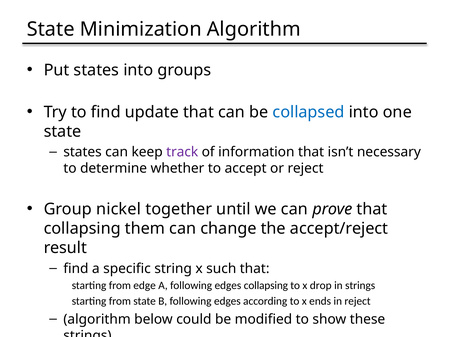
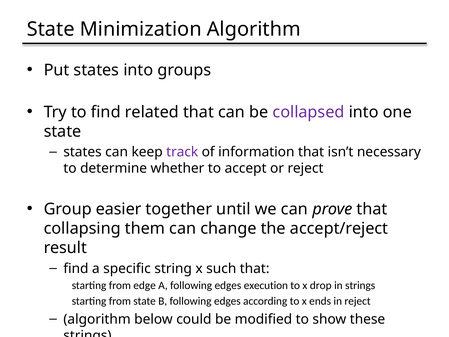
update: update -> related
collapsed colour: blue -> purple
nickel: nickel -> easier
edges collapsing: collapsing -> execution
